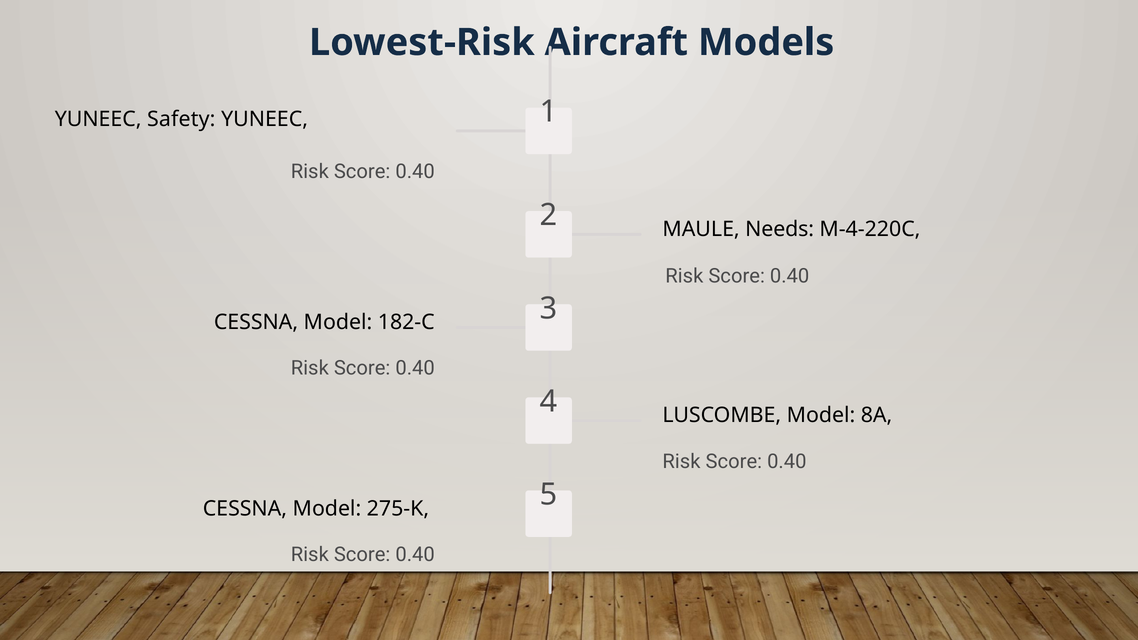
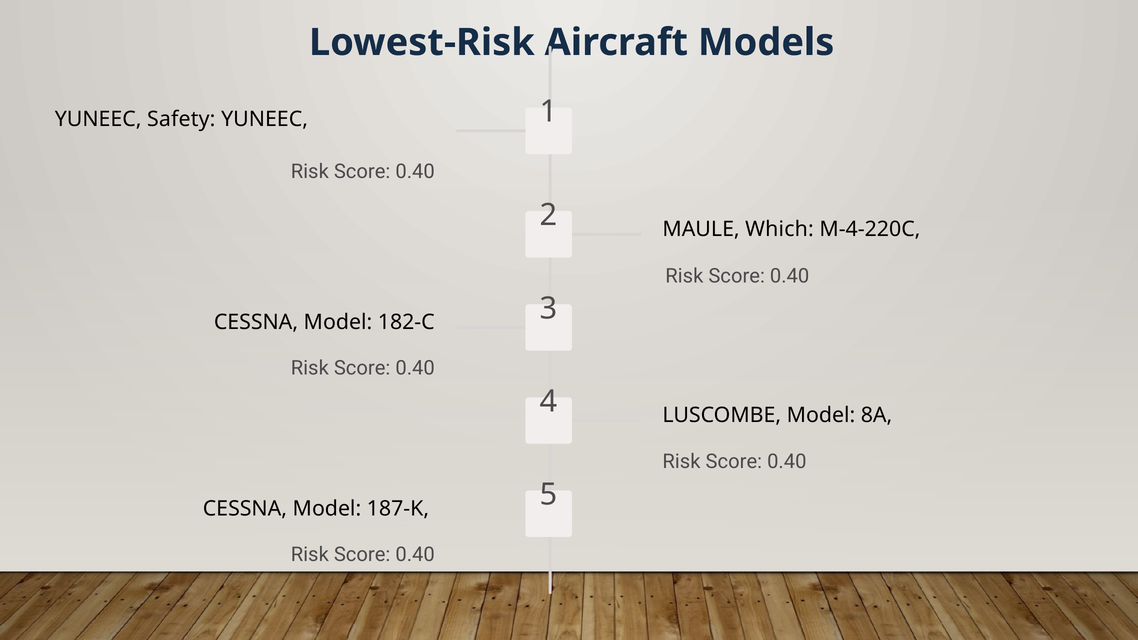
Needs: Needs -> Which
275-K: 275-K -> 187-K
